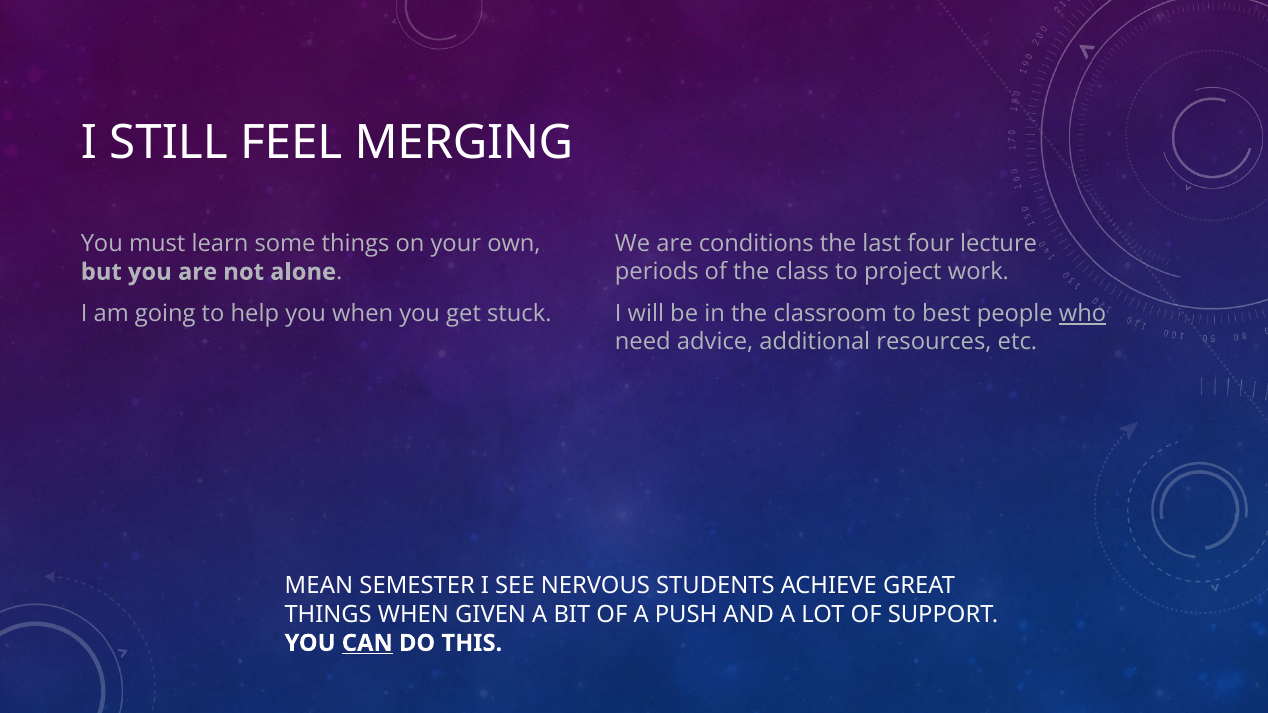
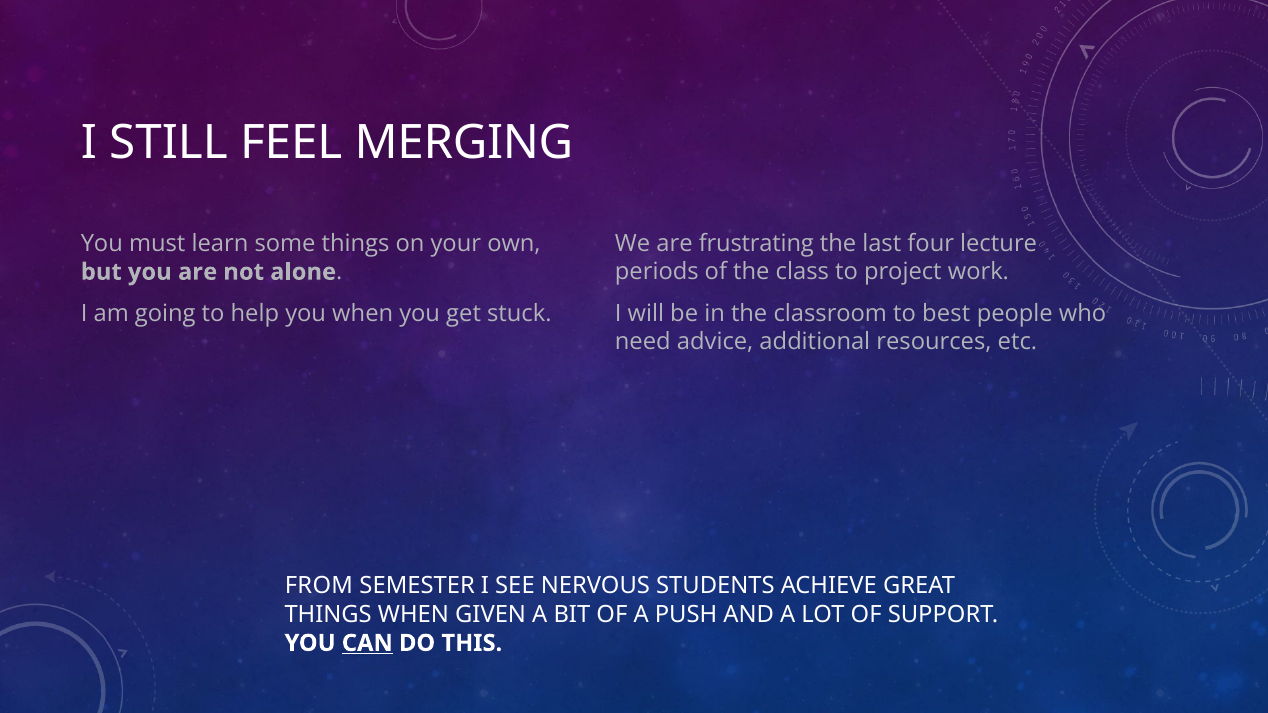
conditions: conditions -> frustrating
who underline: present -> none
MEAN: MEAN -> FROM
